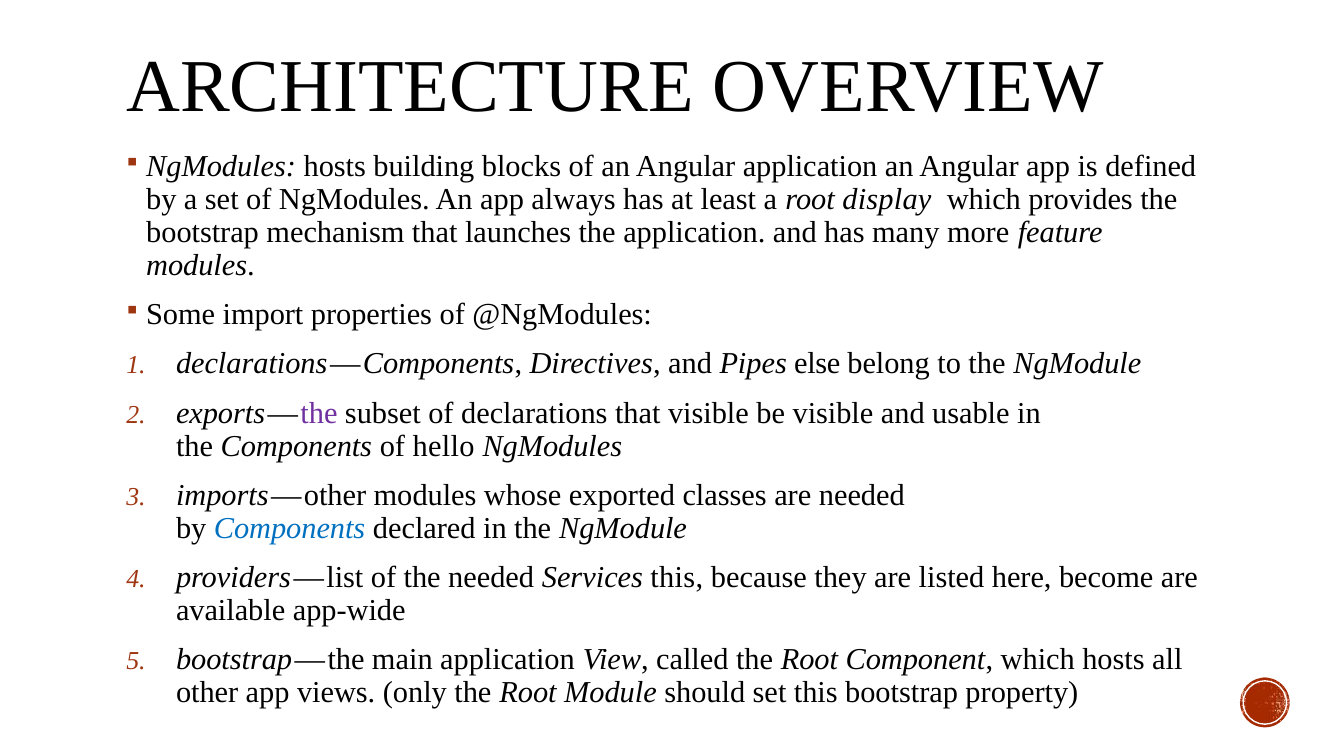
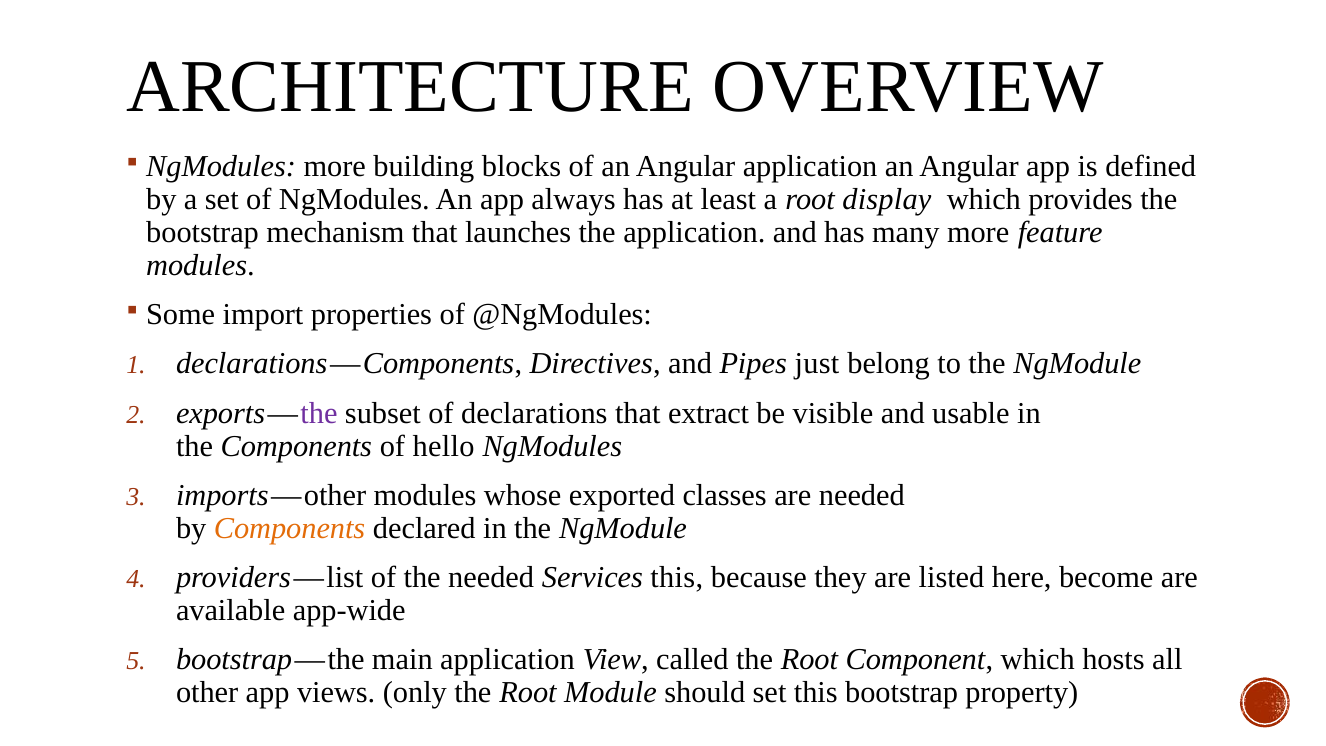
NgModules hosts: hosts -> more
else: else -> just
that visible: visible -> extract
Components at (290, 528) colour: blue -> orange
